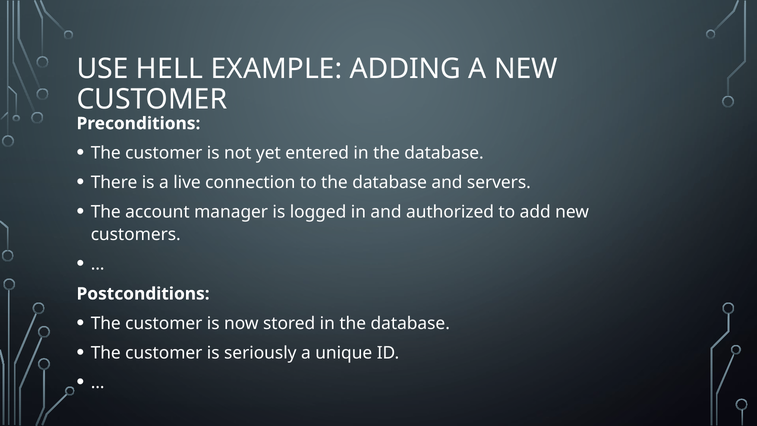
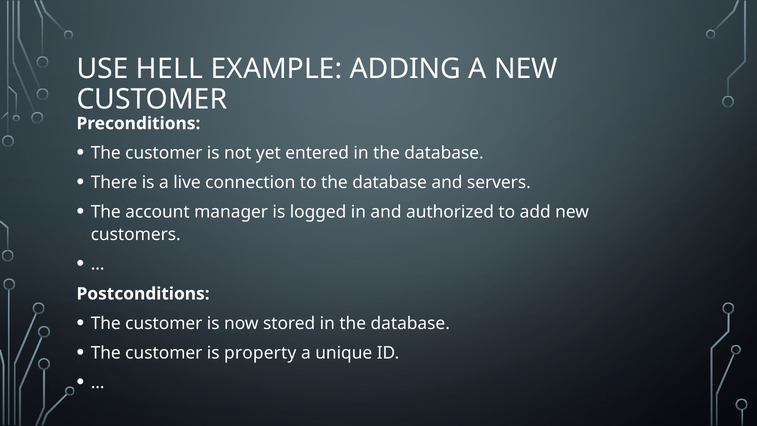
seriously: seriously -> property
